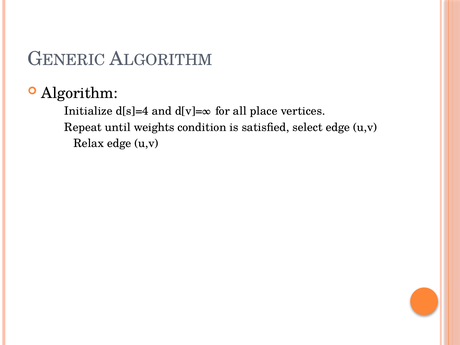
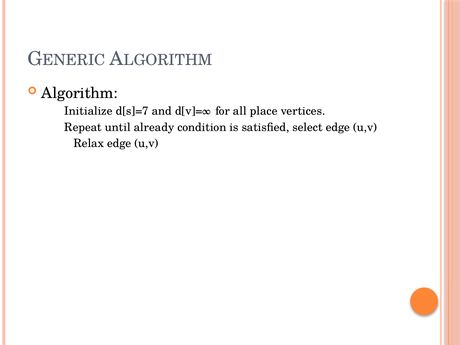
d[s]=4: d[s]=4 -> d[s]=7
weights: weights -> already
